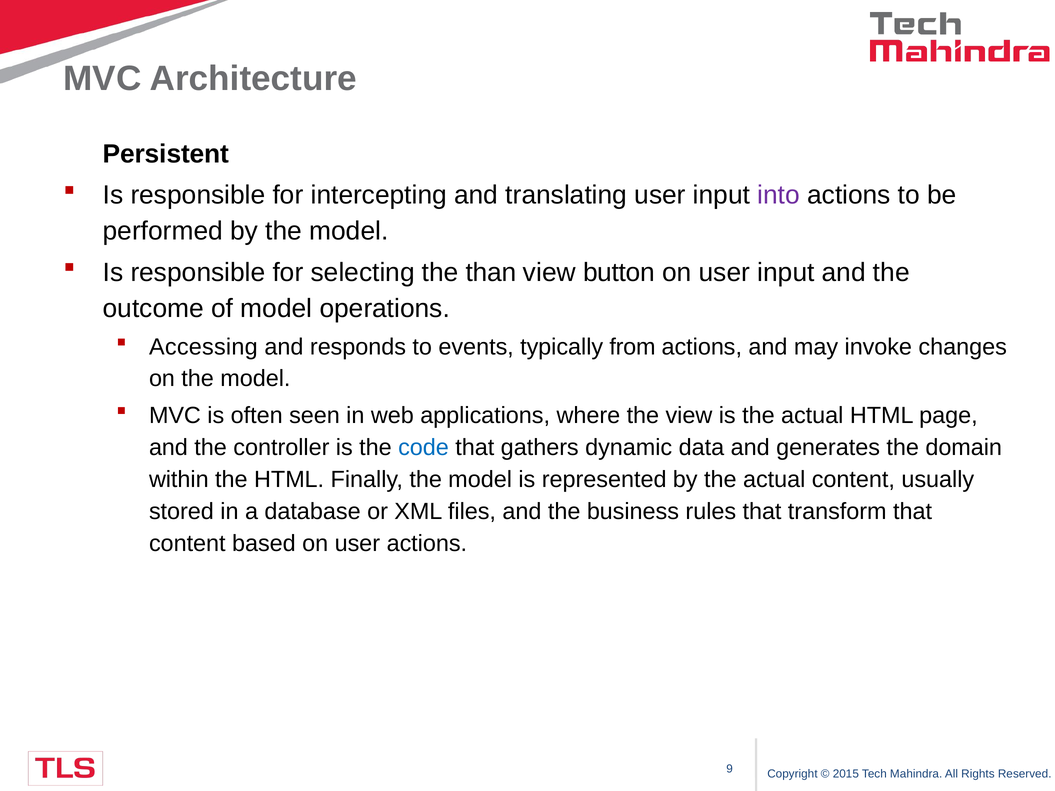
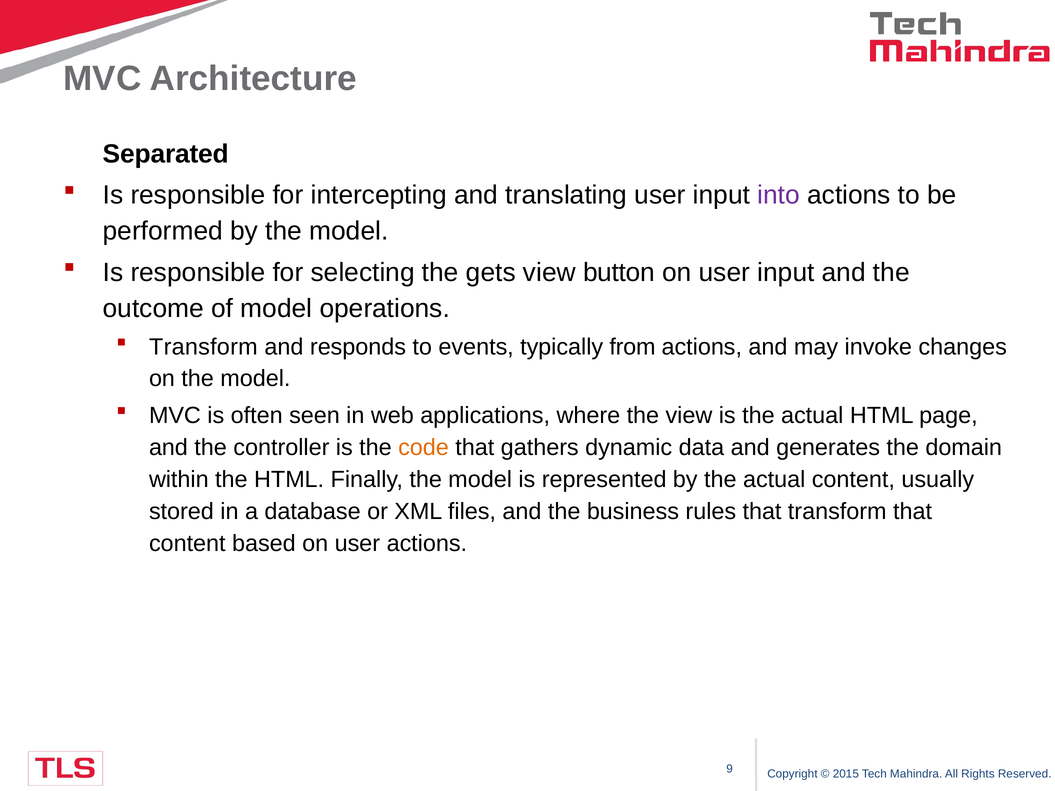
Persistent: Persistent -> Separated
than: than -> gets
Accessing at (203, 347): Accessing -> Transform
code colour: blue -> orange
